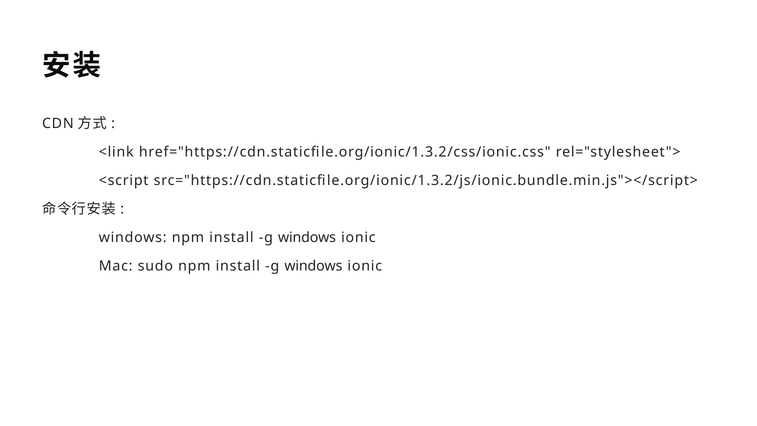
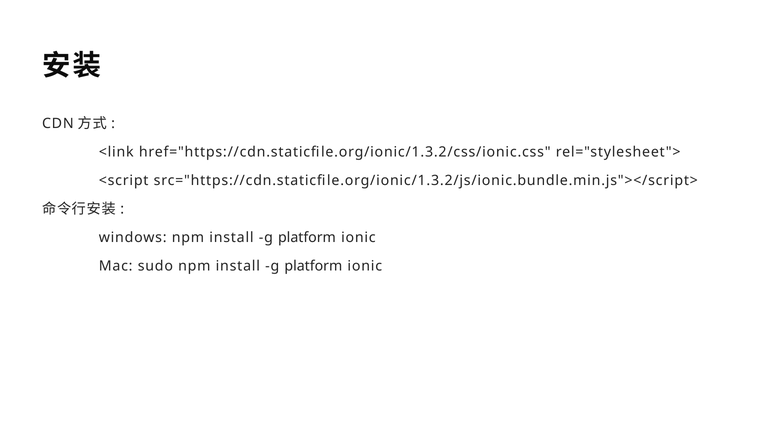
windows at (307, 237): windows -> platform
windows at (313, 266): windows -> platform
